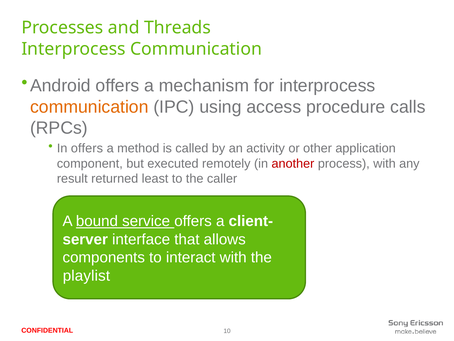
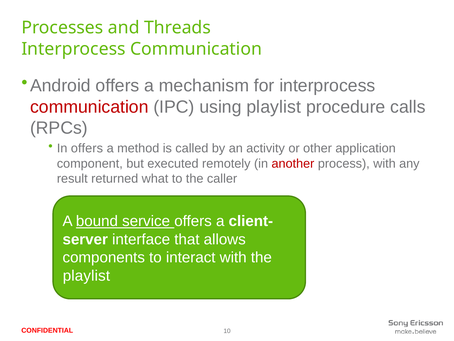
communication at (89, 107) colour: orange -> red
using access: access -> playlist
least: least -> what
